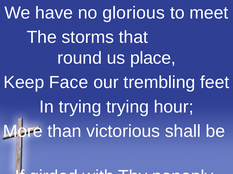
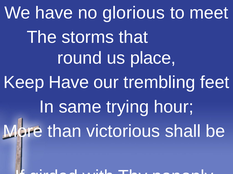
Keep Face: Face -> Have
In trying: trying -> same
